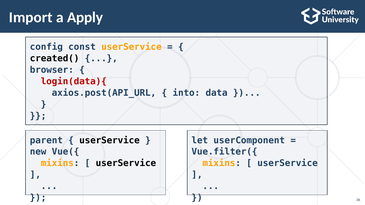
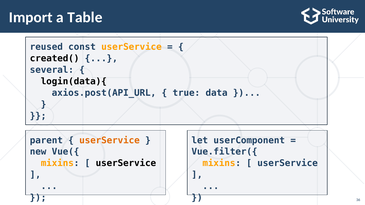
Apply: Apply -> Table
config: config -> reused
browser: browser -> several
login(data){ colour: red -> black
into: into -> true
userService at (109, 140) colour: black -> orange
